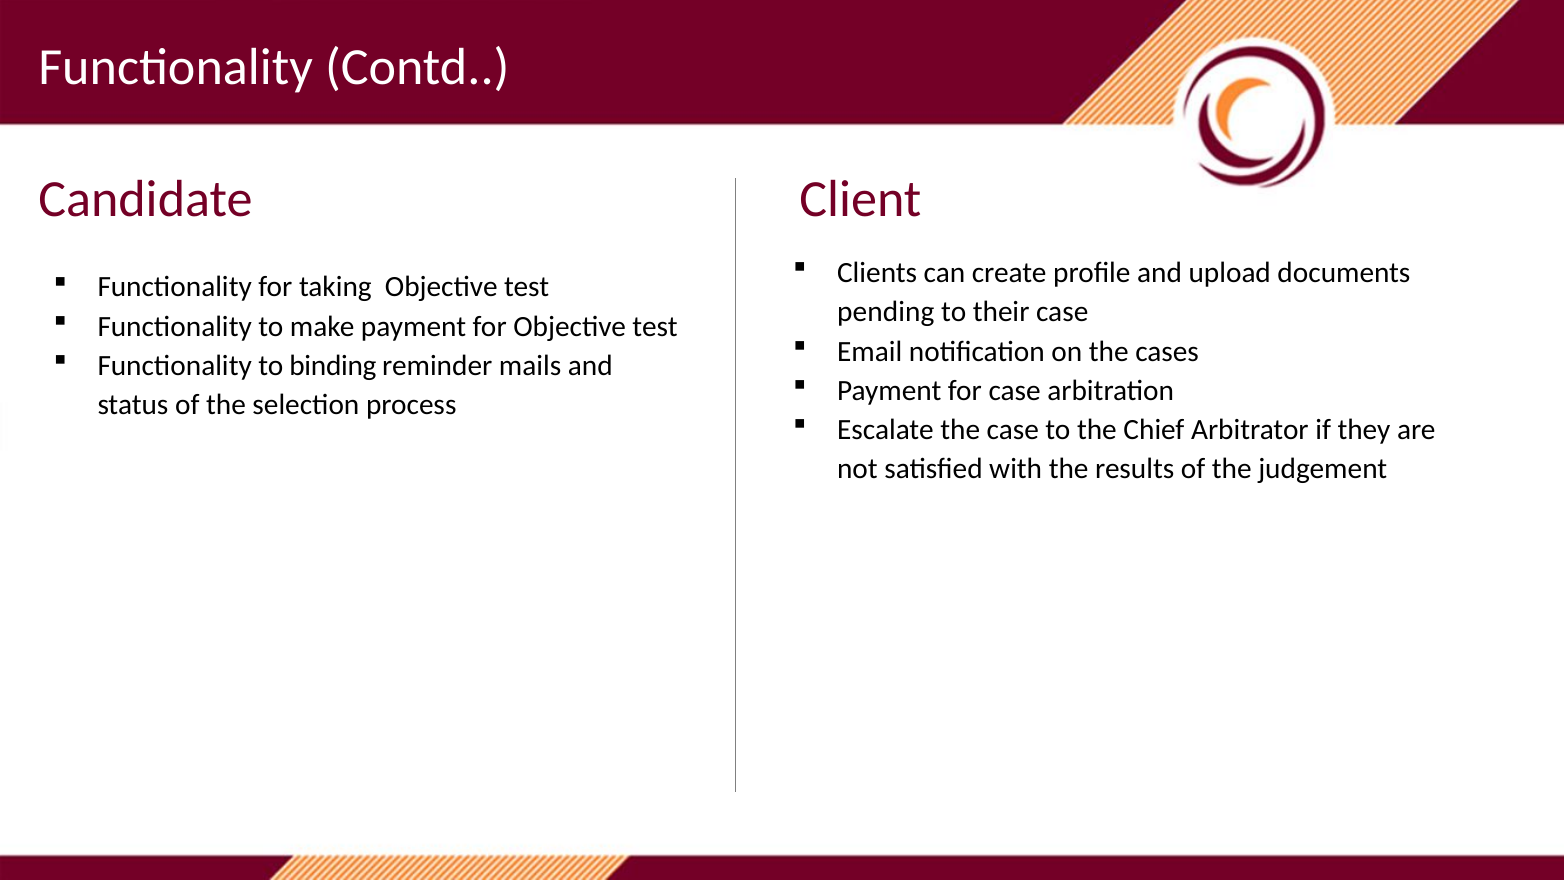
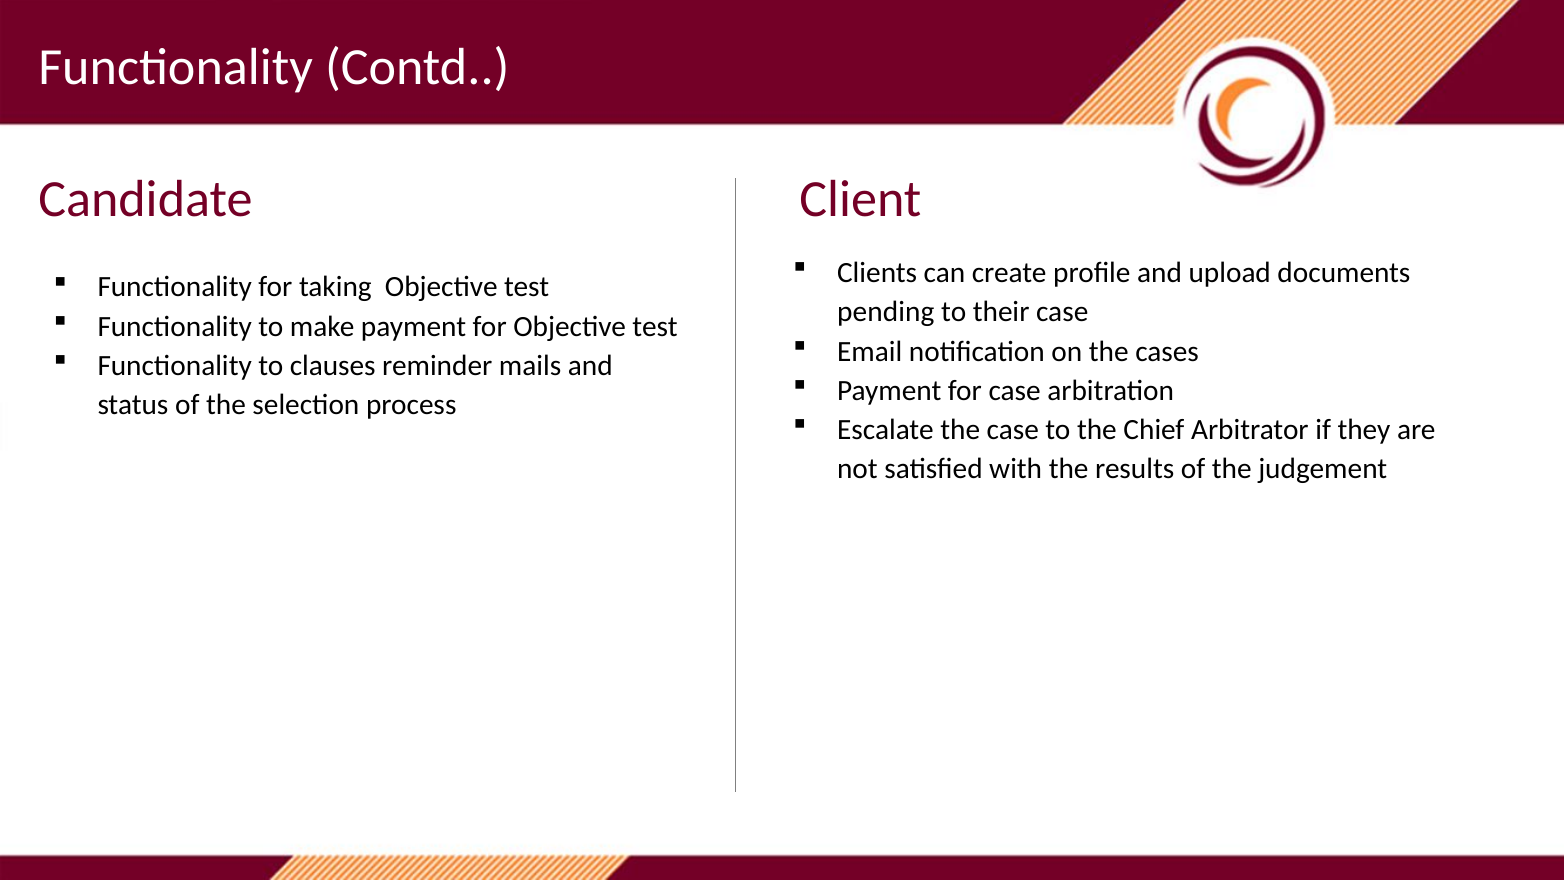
binding: binding -> clauses
